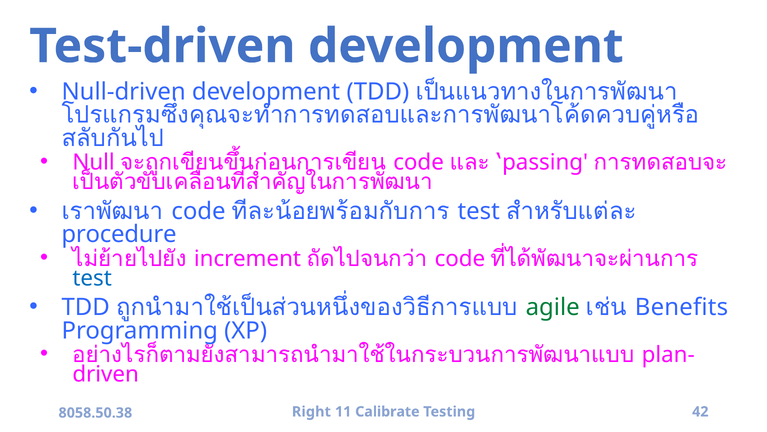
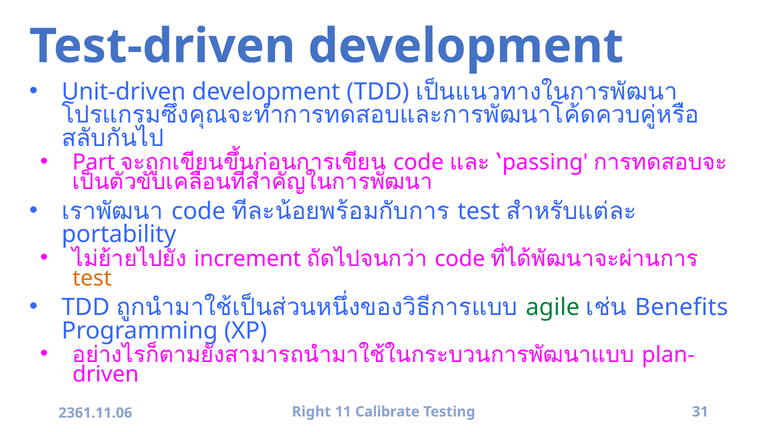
Null-driven: Null-driven -> Unit-driven
Null: Null -> Part
procedure: procedure -> portability
test at (92, 278) colour: blue -> orange
42: 42 -> 31
8058.50.38: 8058.50.38 -> 2361.11.06
